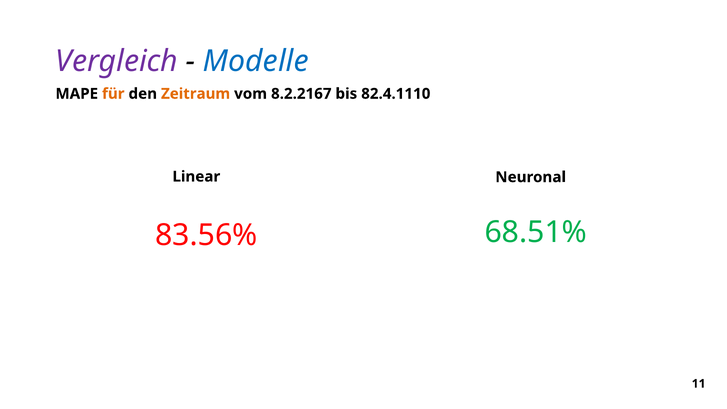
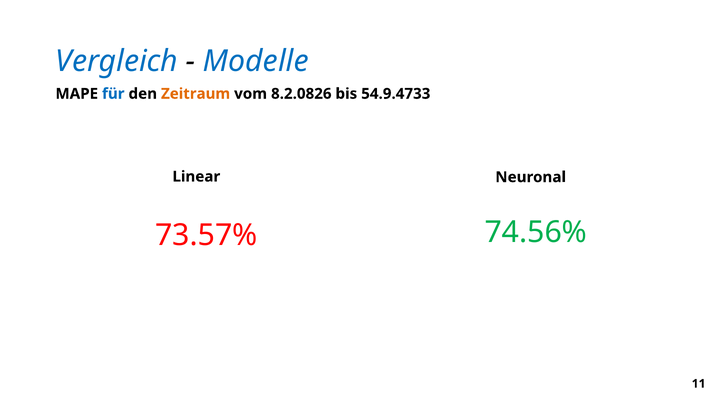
Vergleich colour: purple -> blue
für colour: orange -> blue
8.2.2167: 8.2.2167 -> 8.2.0826
82.4.1110: 82.4.1110 -> 54.9.4733
68.51%: 68.51% -> 74.56%
83.56%: 83.56% -> 73.57%
